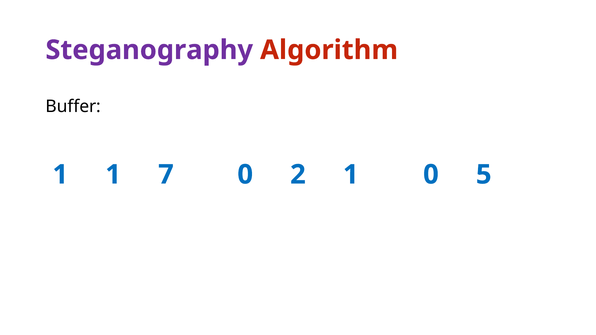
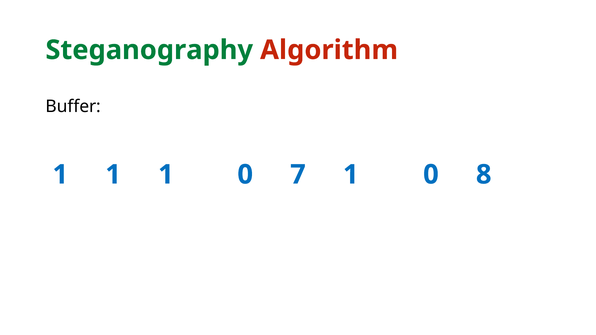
Steganography colour: purple -> green
7 at (166, 175): 7 -> 1
2: 2 -> 7
5: 5 -> 8
